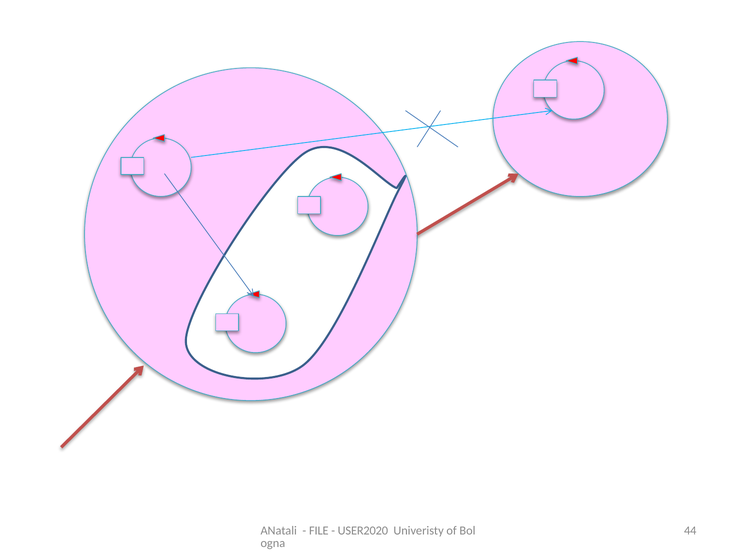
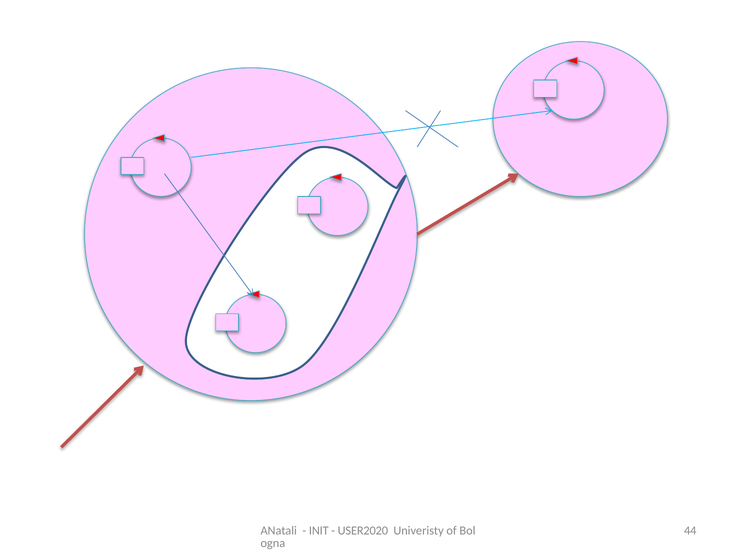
FILE: FILE -> INIT
